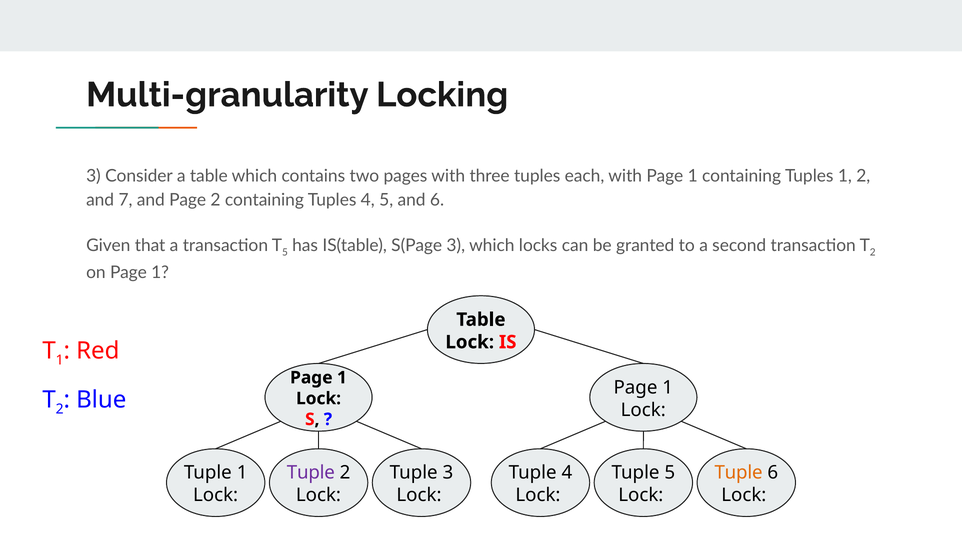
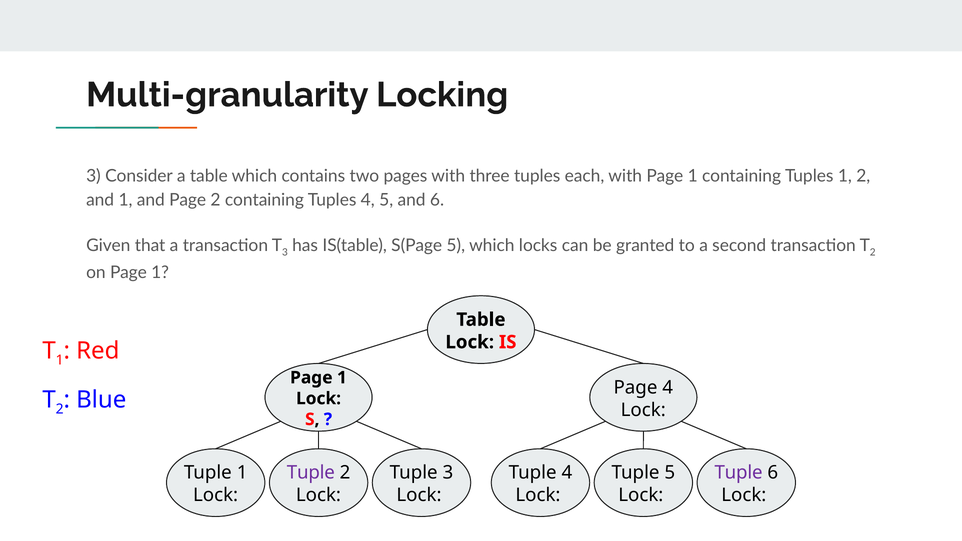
and 7: 7 -> 1
5 at (285, 252): 5 -> 3
S(Page 3: 3 -> 5
1 at (668, 387): 1 -> 4
Tuple at (739, 473) colour: orange -> purple
